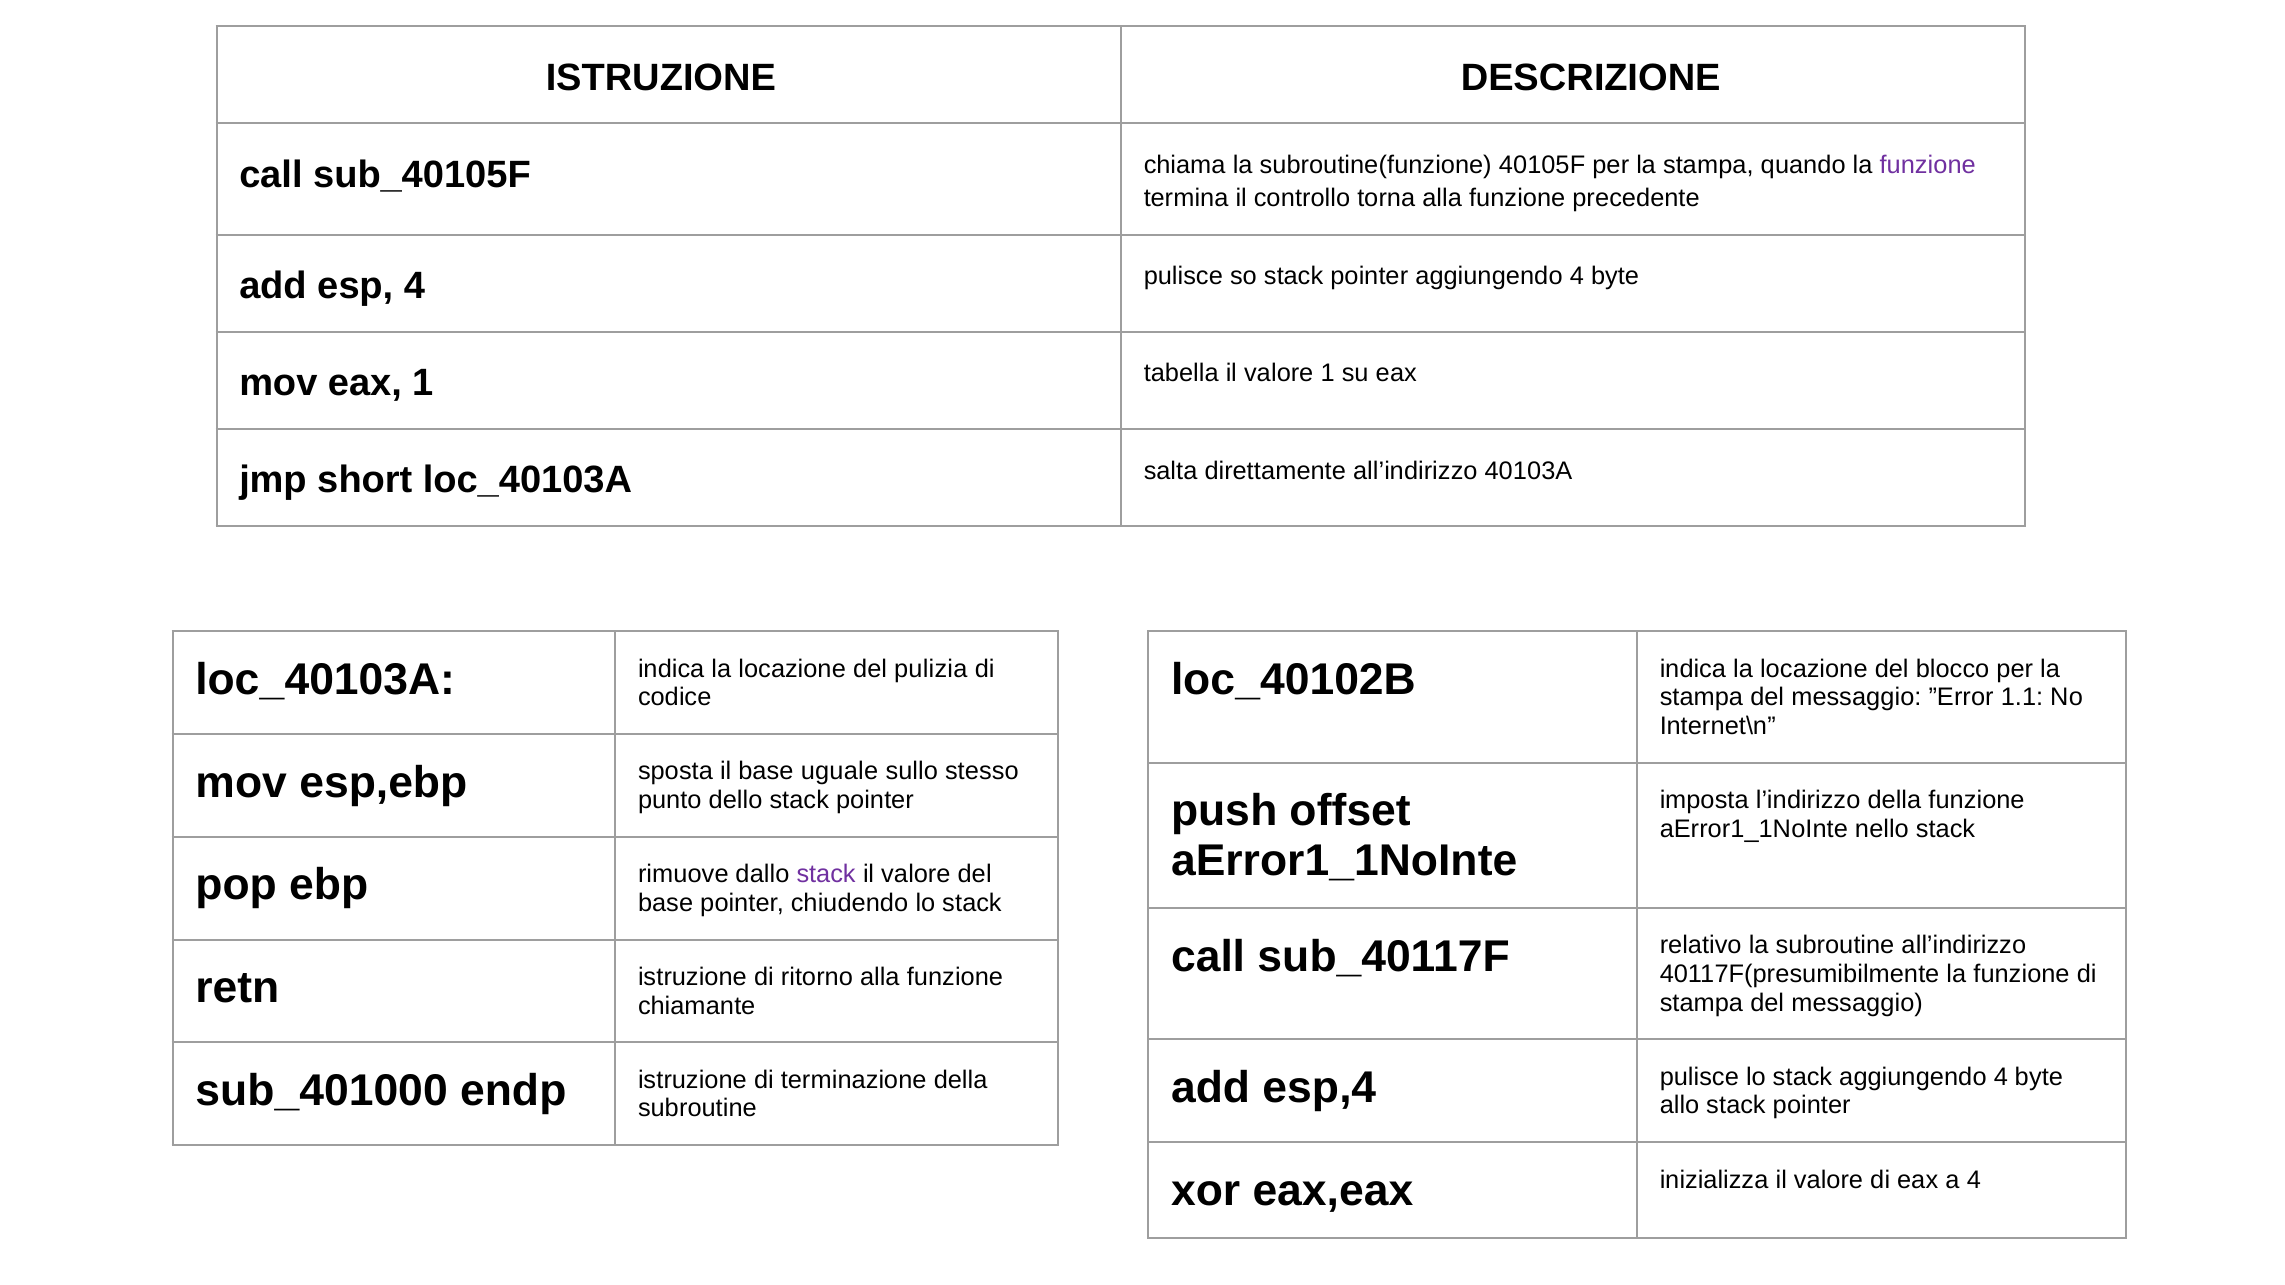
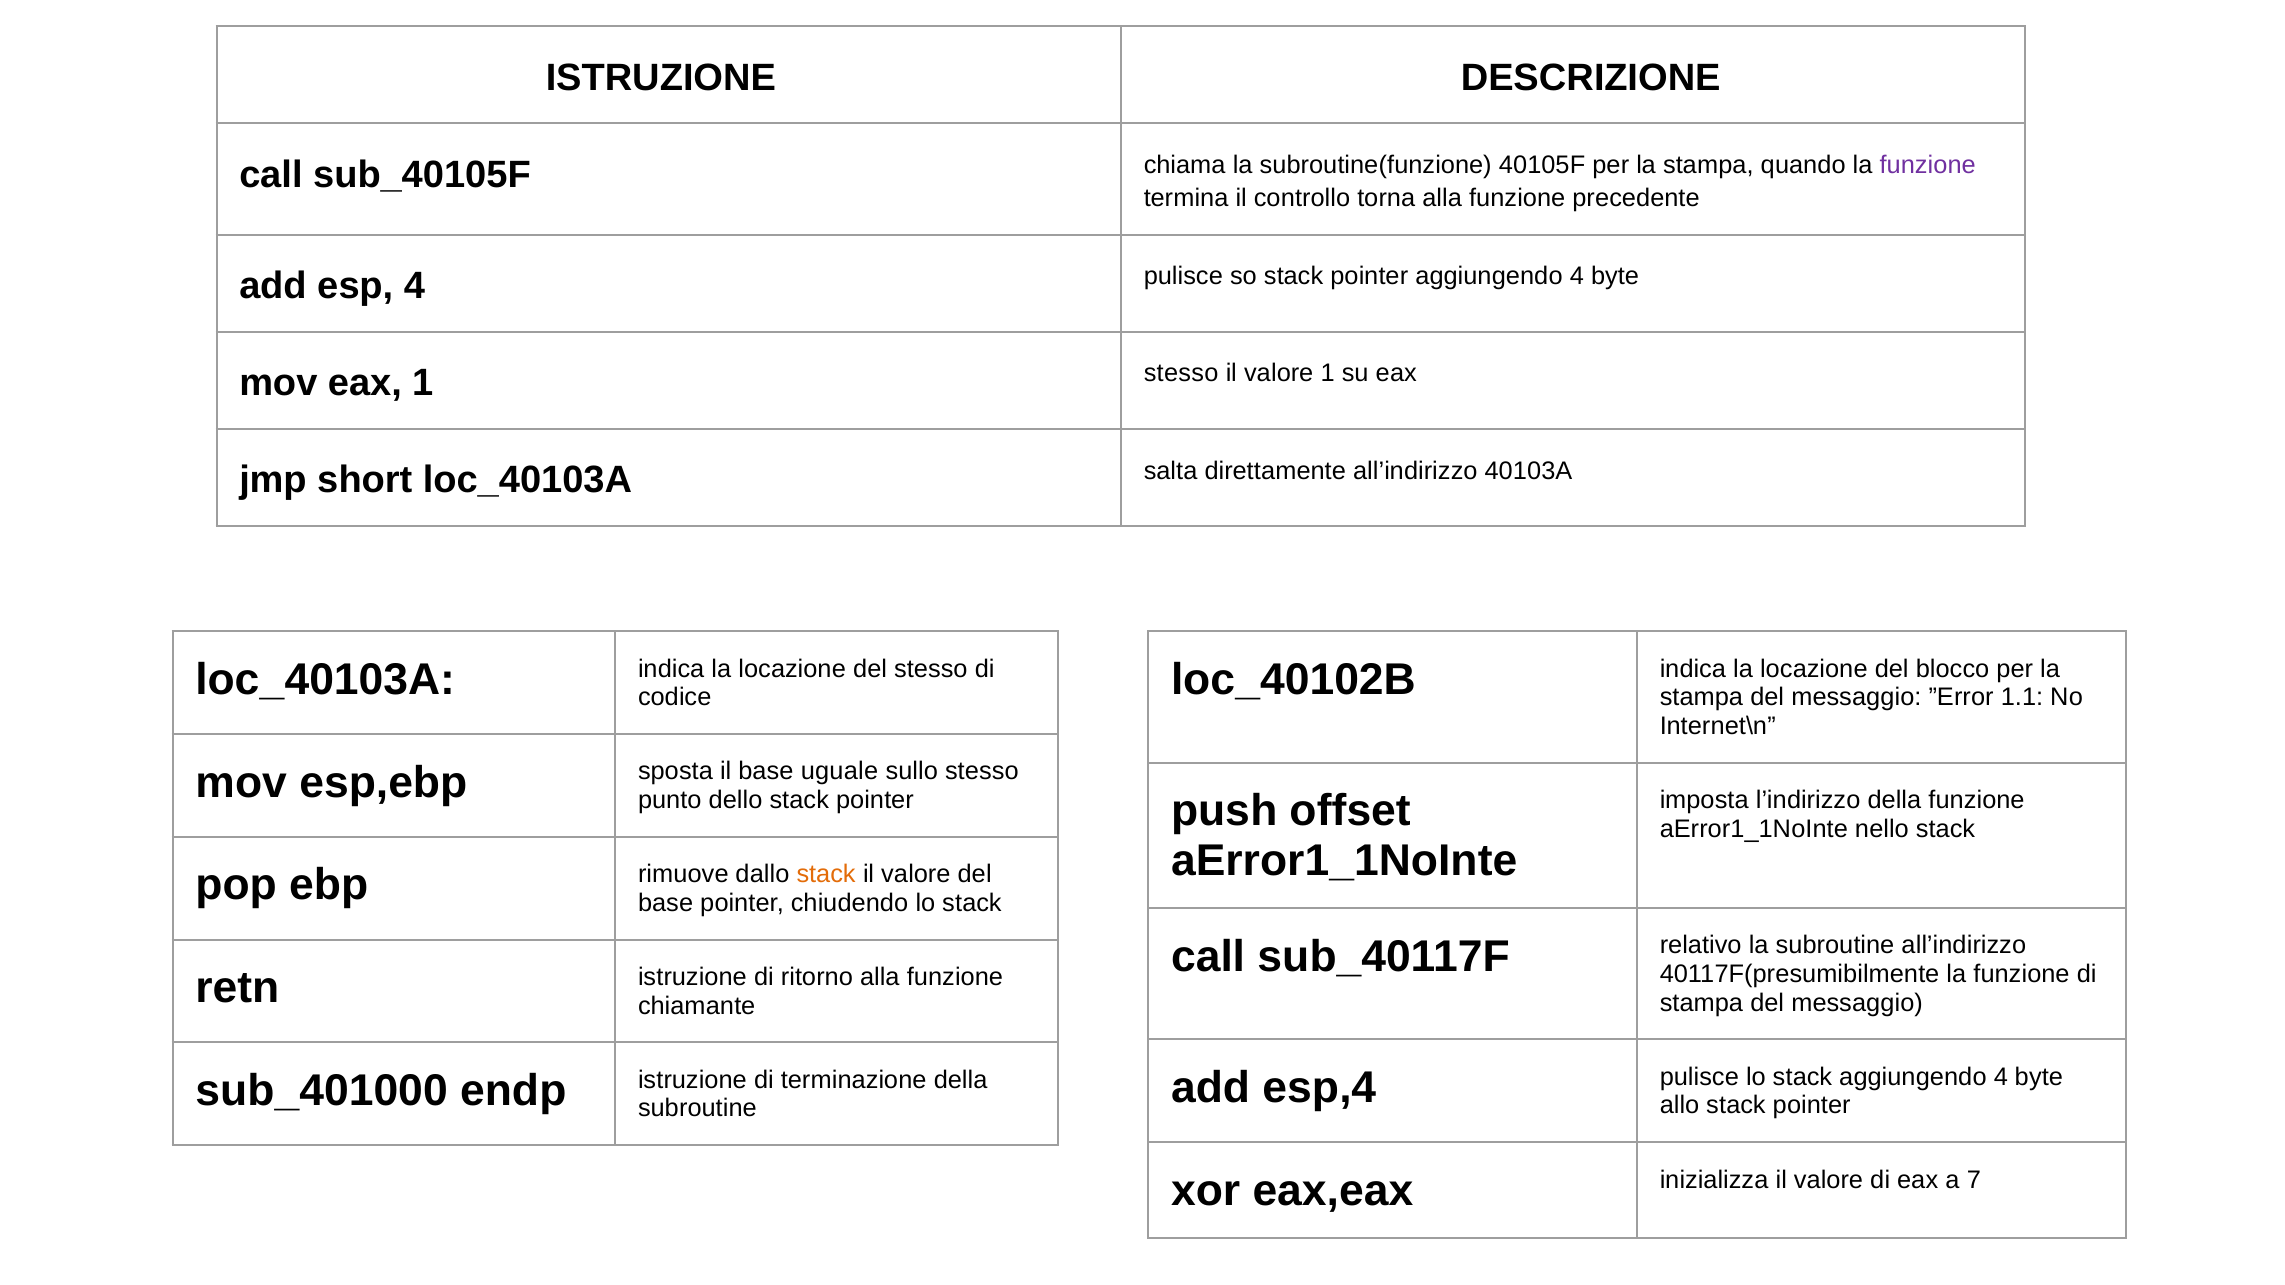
1 tabella: tabella -> stesso
del pulizia: pulizia -> stesso
stack at (826, 875) colour: purple -> orange
a 4: 4 -> 7
